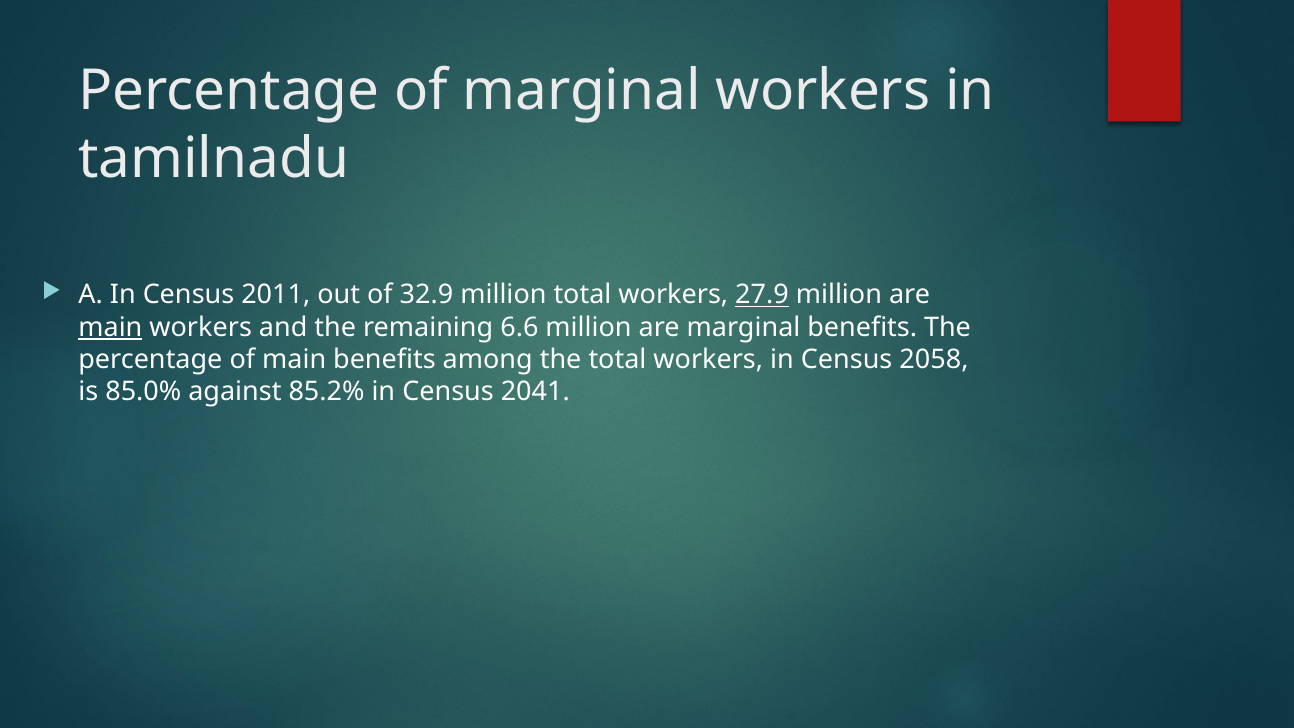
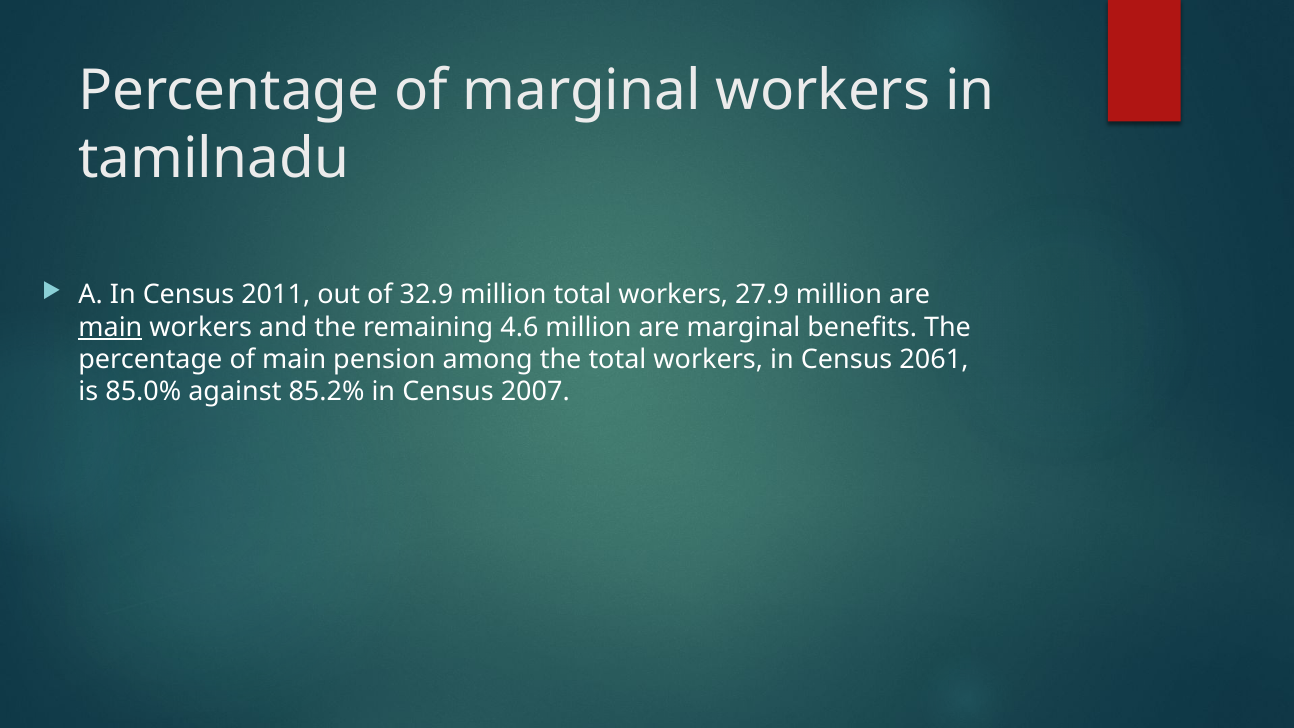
27.9 underline: present -> none
6.6: 6.6 -> 4.6
main benefits: benefits -> pension
2058: 2058 -> 2061
2041: 2041 -> 2007
